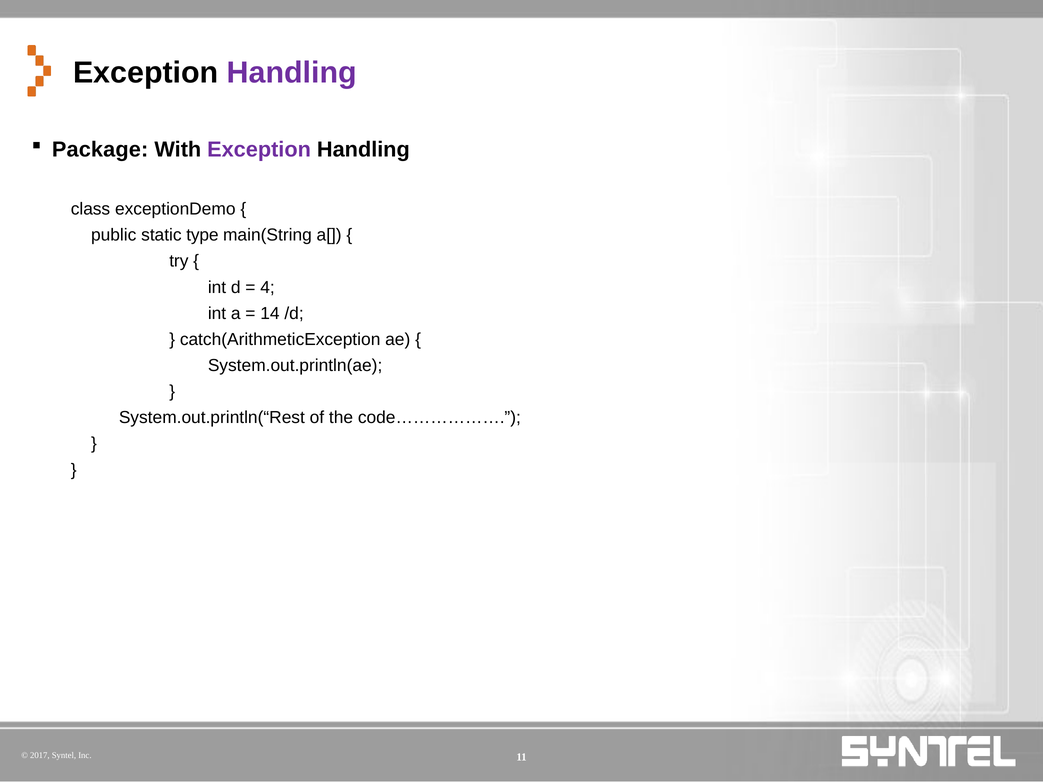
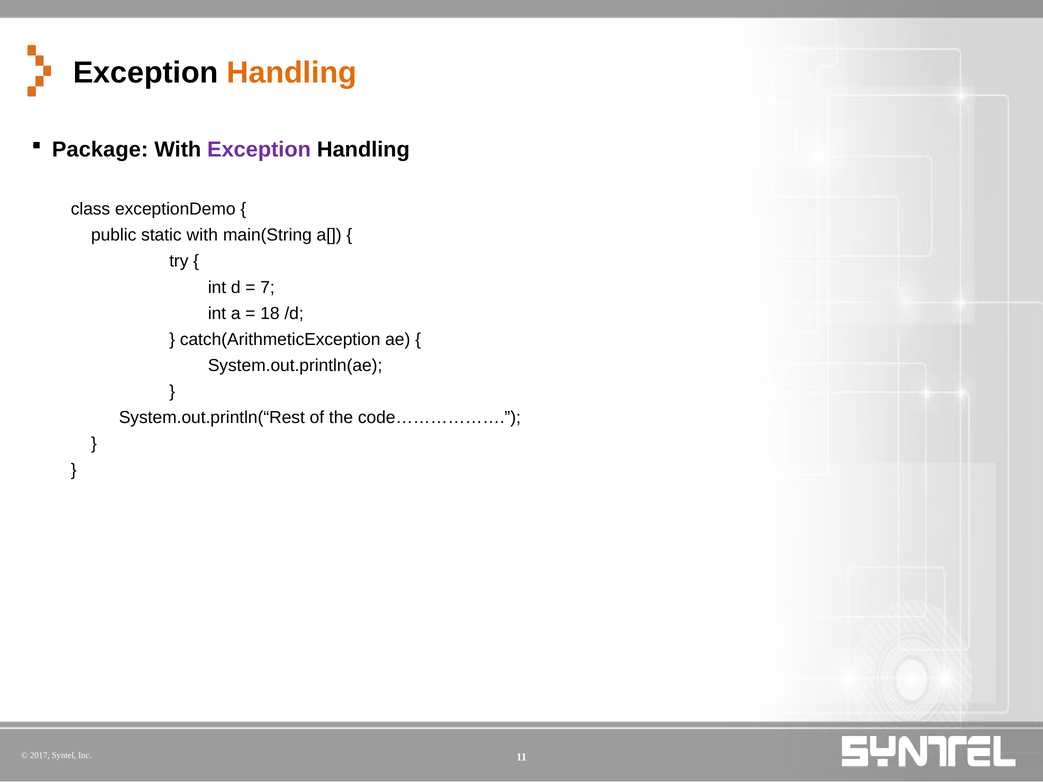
Handling at (292, 73) colour: purple -> orange
static type: type -> with
4: 4 -> 7
14: 14 -> 18
